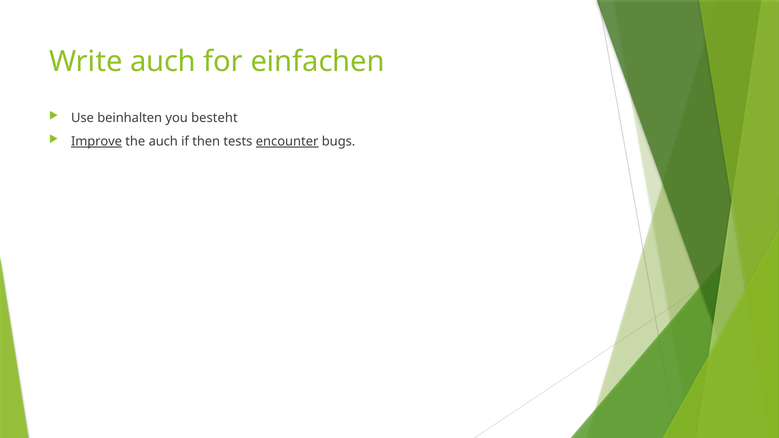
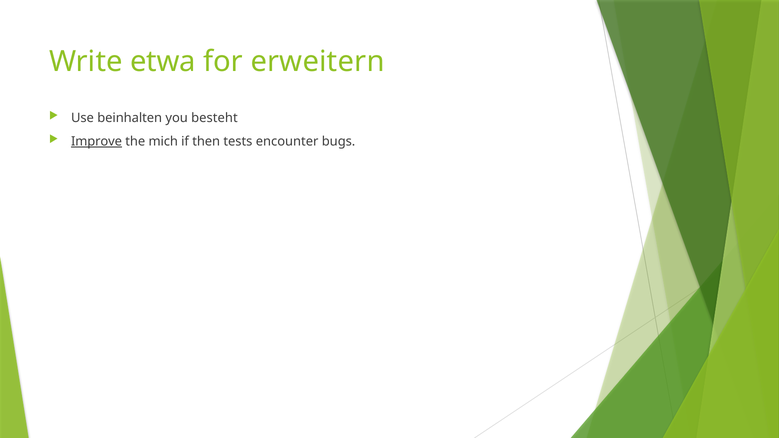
Write auch: auch -> etwa
einfachen: einfachen -> erweitern
the auch: auch -> mich
encounter underline: present -> none
